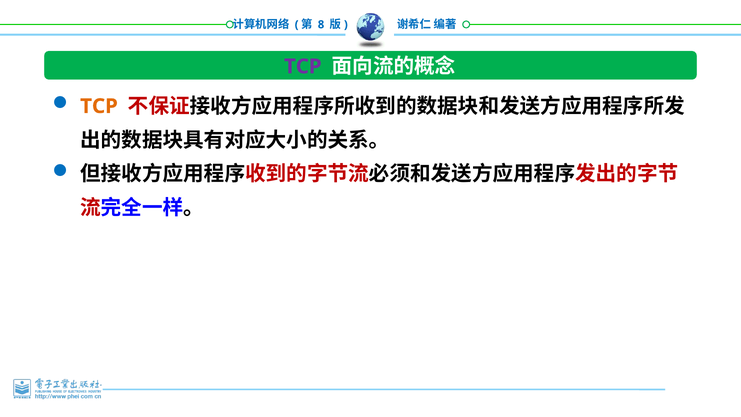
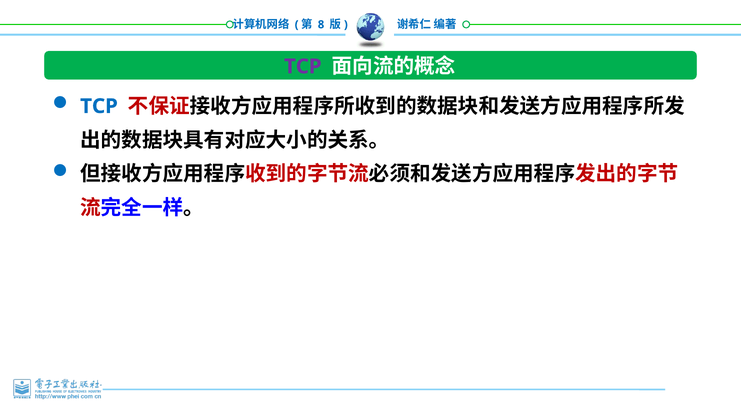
TCP at (99, 106) colour: orange -> blue
